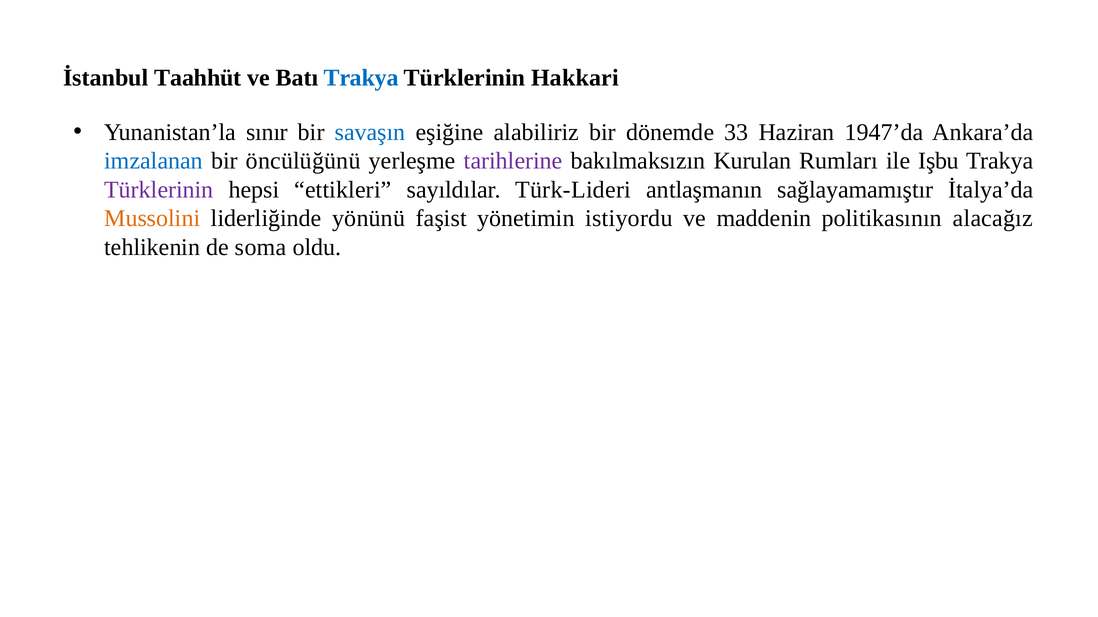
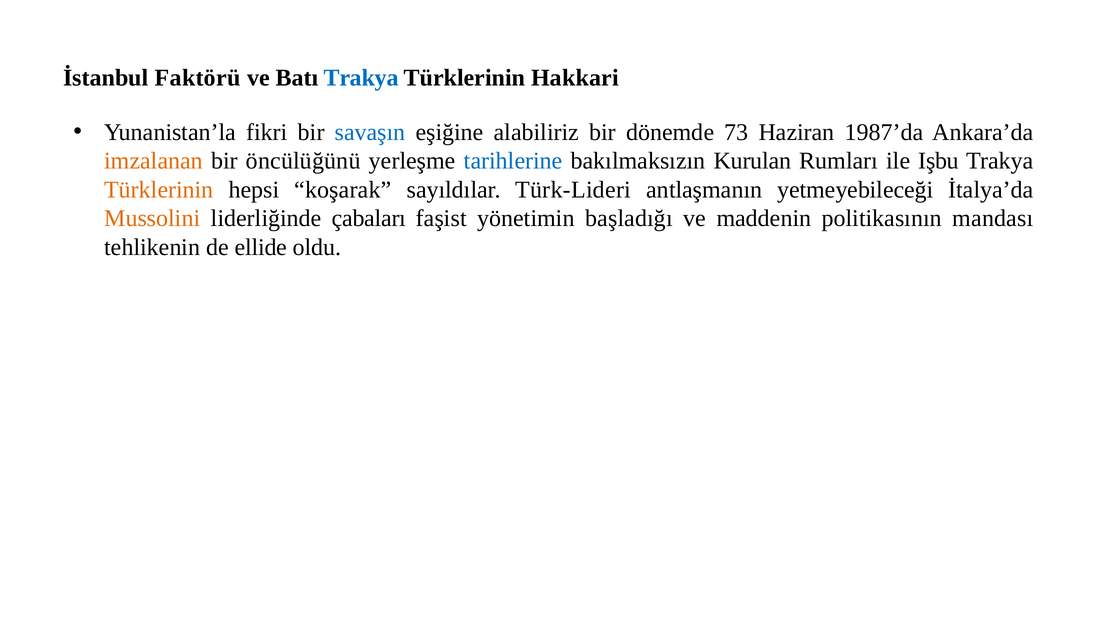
Taahhüt: Taahhüt -> Faktörü
sınır: sınır -> fikri
33: 33 -> 73
1947’da: 1947’da -> 1987’da
imzalanan colour: blue -> orange
tarihlerine colour: purple -> blue
Türklerinin at (159, 190) colour: purple -> orange
ettikleri: ettikleri -> koşarak
sağlayamamıştır: sağlayamamıştır -> yetmeyebileceği
yönünü: yönünü -> çabaları
istiyordu: istiyordu -> başladığı
alacağız: alacağız -> mandası
soma: soma -> ellide
